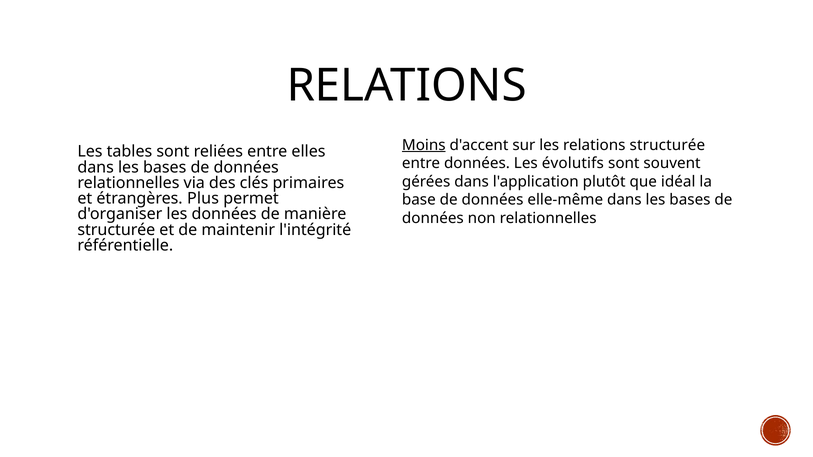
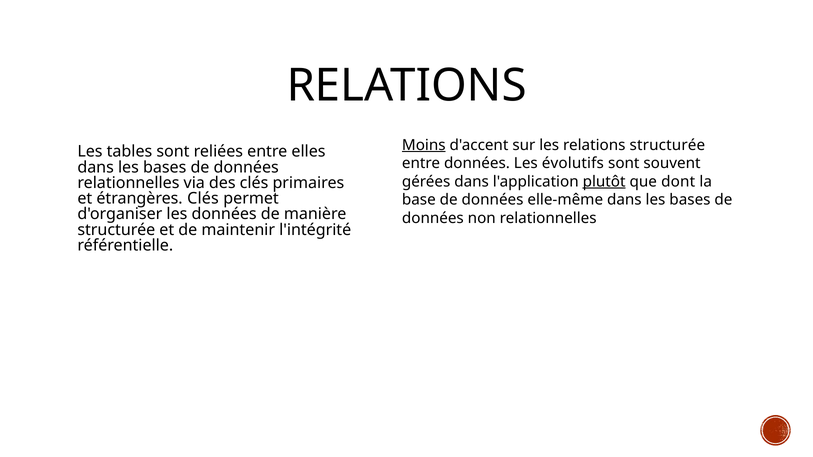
plutôt underline: none -> present
idéal: idéal -> dont
étrangères Plus: Plus -> Clés
